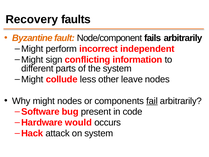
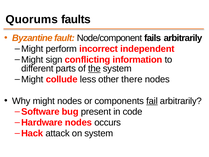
Recovery: Recovery -> Quorums
the underline: none -> present
leave: leave -> there
Hardware would: would -> nodes
